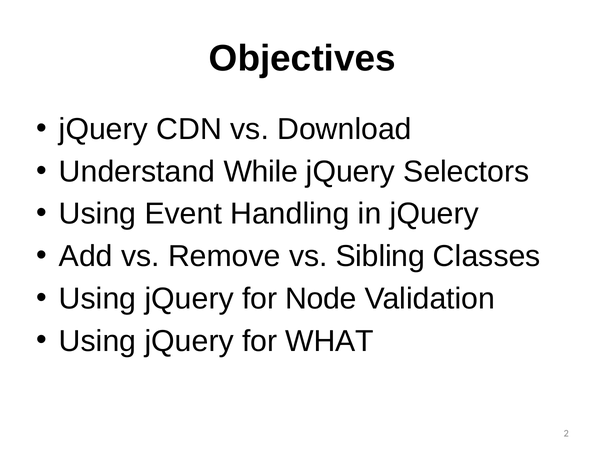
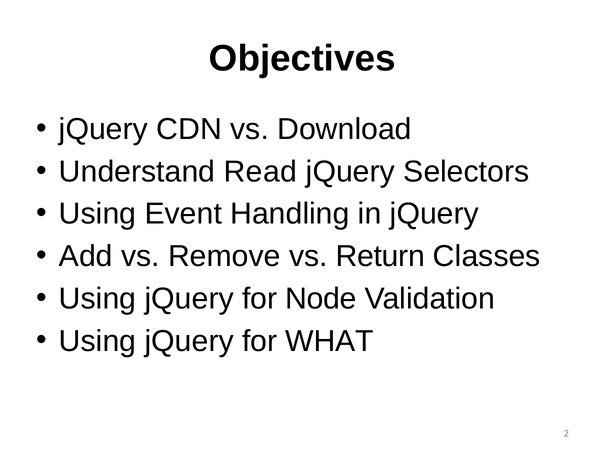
While: While -> Read
Sibling: Sibling -> Return
